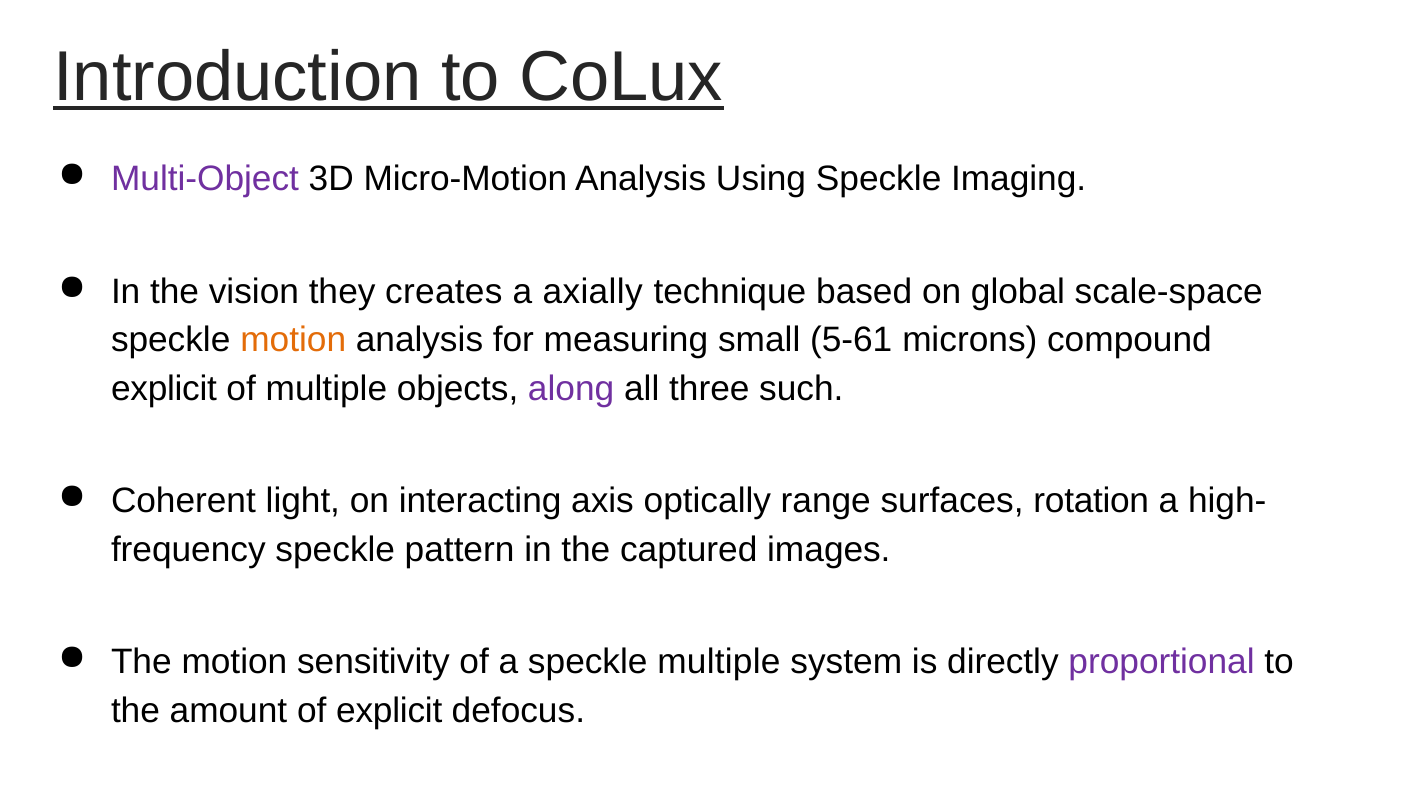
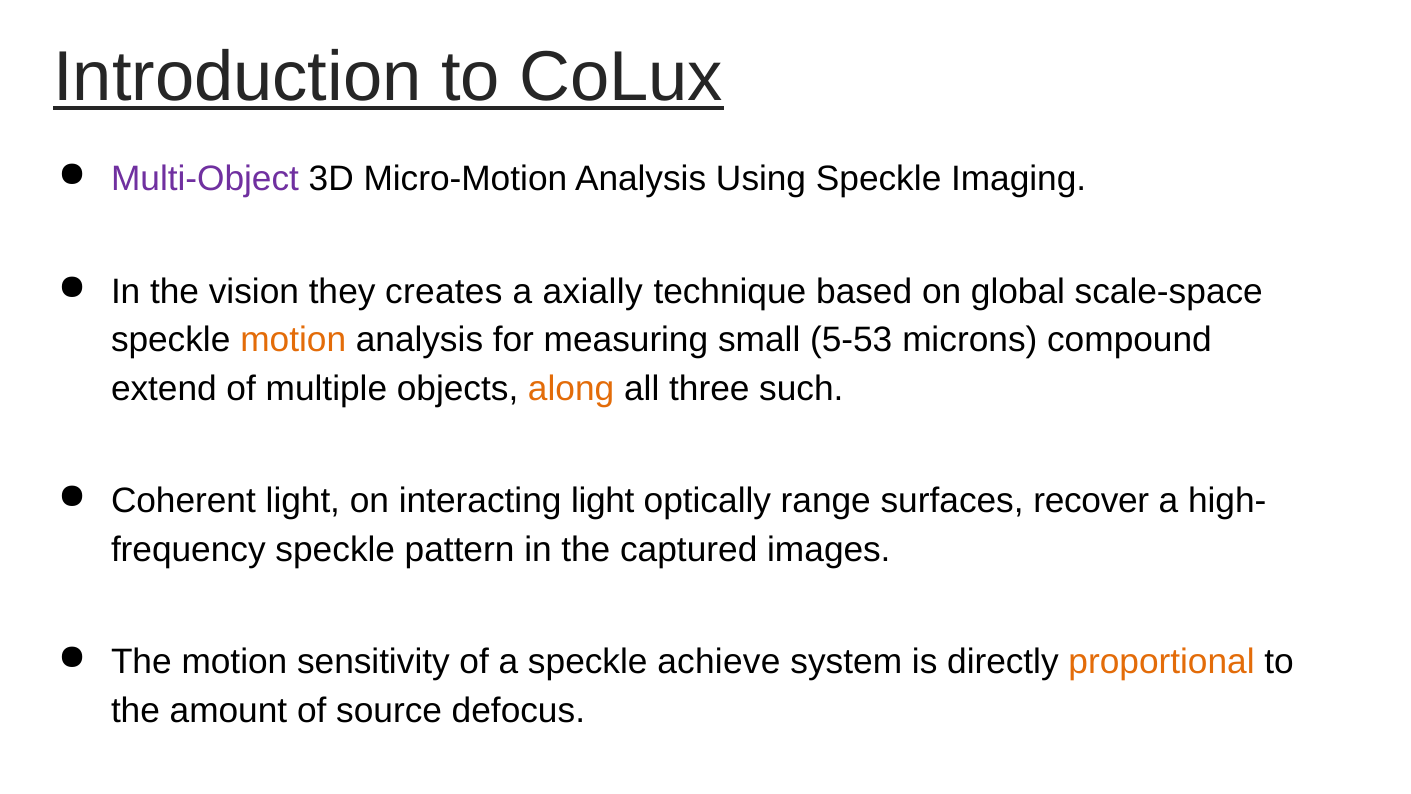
5-61: 5-61 -> 5-53
explicit at (164, 389): explicit -> extend
along colour: purple -> orange
interacting axis: axis -> light
rotation: rotation -> recover
speckle multiple: multiple -> achieve
proportional colour: purple -> orange
of explicit: explicit -> source
